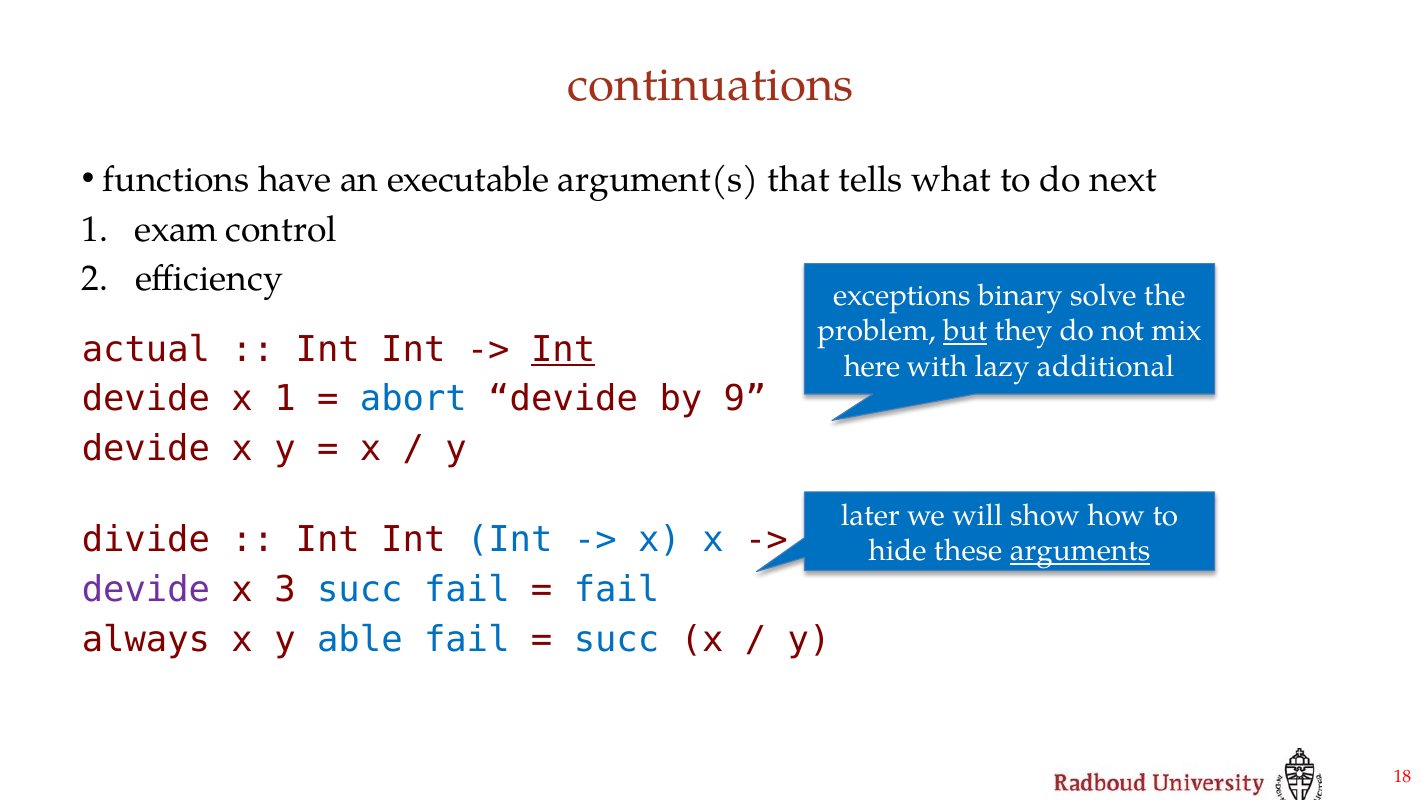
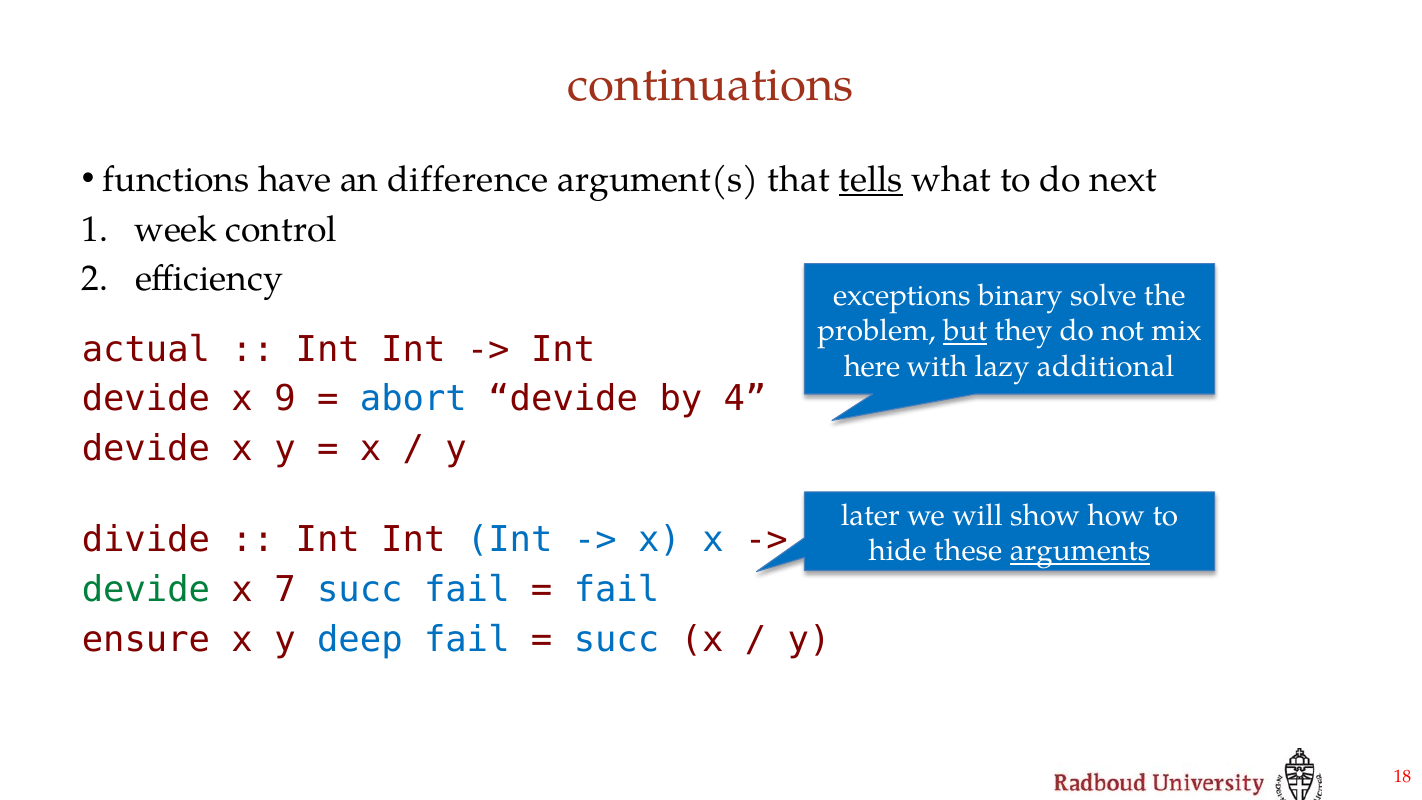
executable: executable -> difference
tells underline: none -> present
exam: exam -> week
Int at (563, 349) underline: present -> none
x 1: 1 -> 9
9: 9 -> 4
devide at (146, 590) colour: purple -> green
3: 3 -> 7
always: always -> ensure
able: able -> deep
